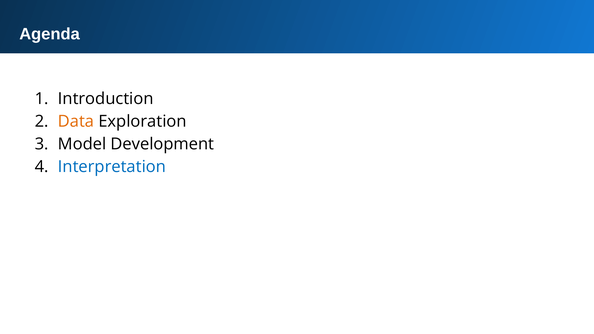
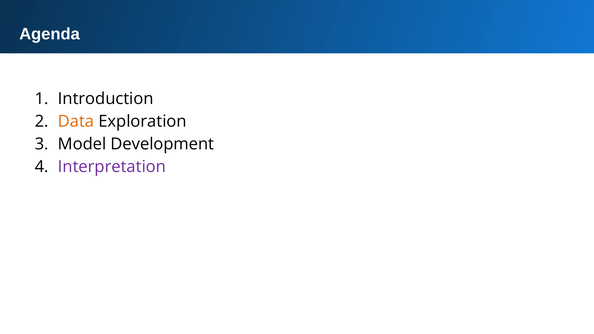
Interpretation colour: blue -> purple
